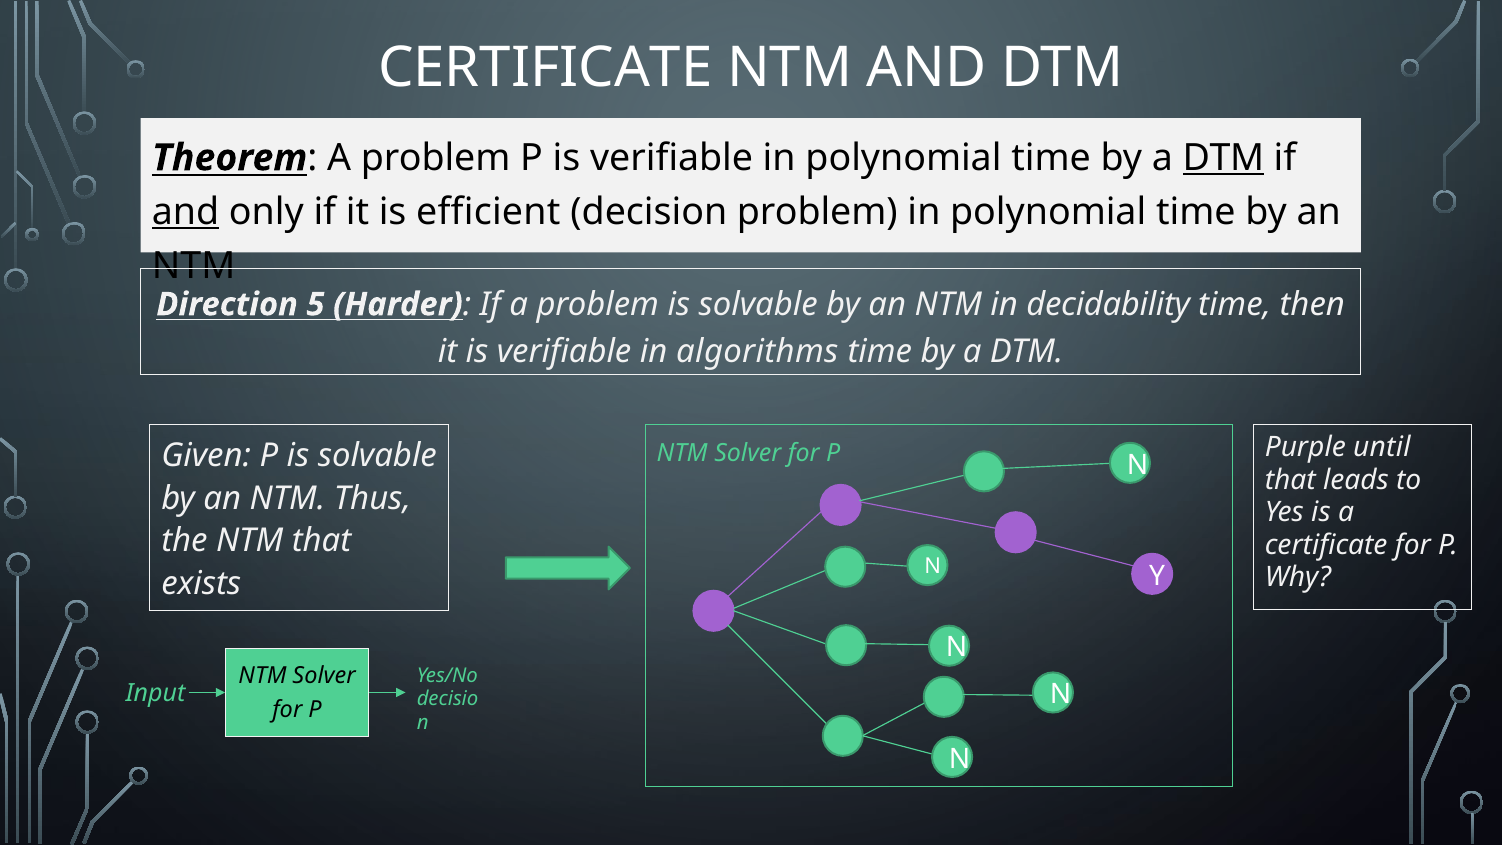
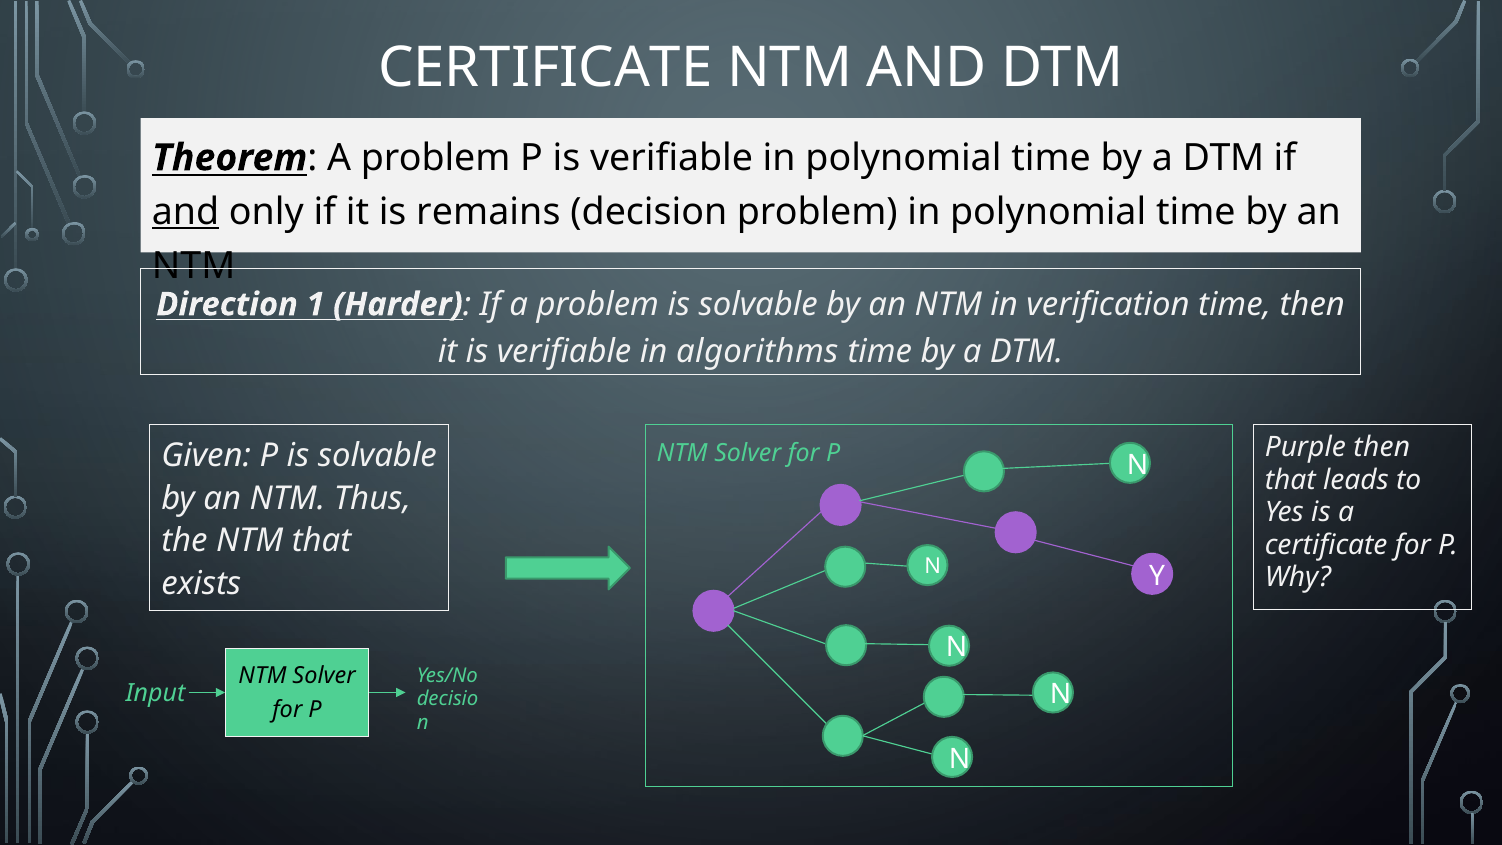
DTM at (1223, 158) underline: present -> none
efficient: efficient -> remains
5: 5 -> 1
decidability: decidability -> verification
Purple until: until -> then
